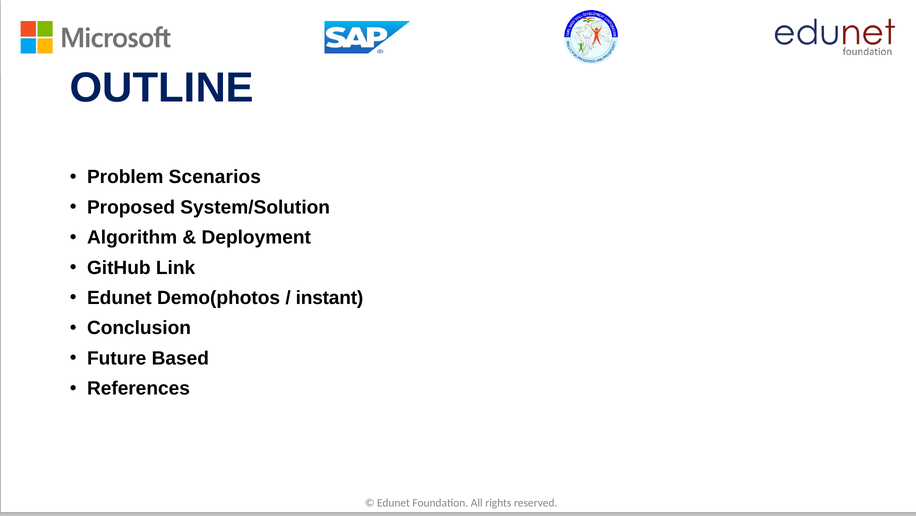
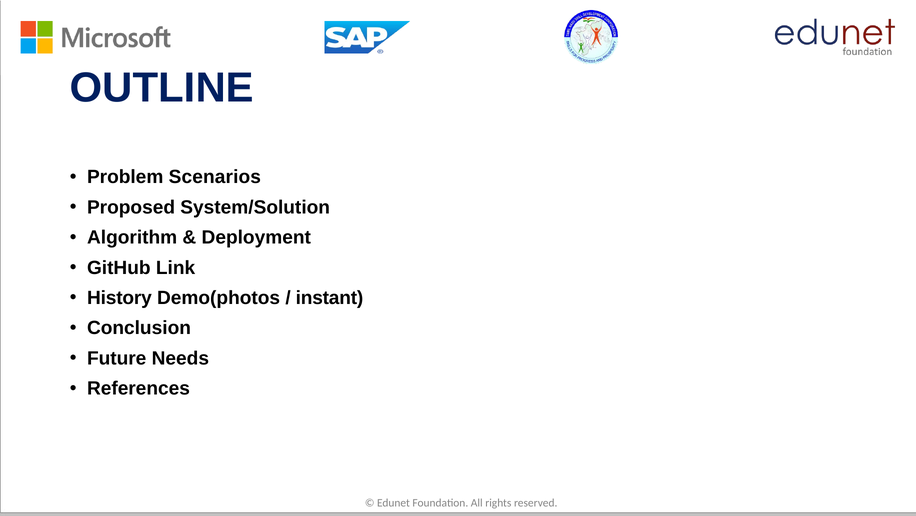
Edunet at (119, 298): Edunet -> History
Based: Based -> Needs
